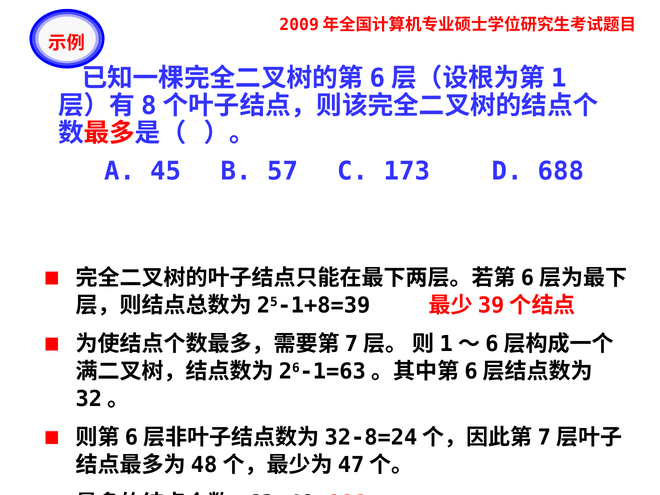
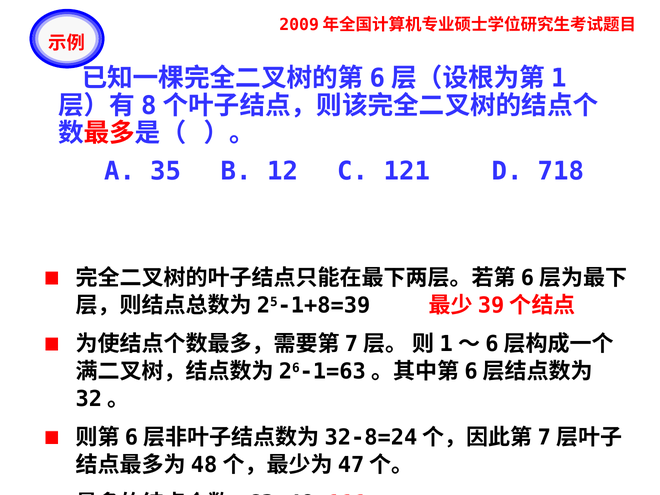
45: 45 -> 35
57: 57 -> 12
173: 173 -> 121
688: 688 -> 718
